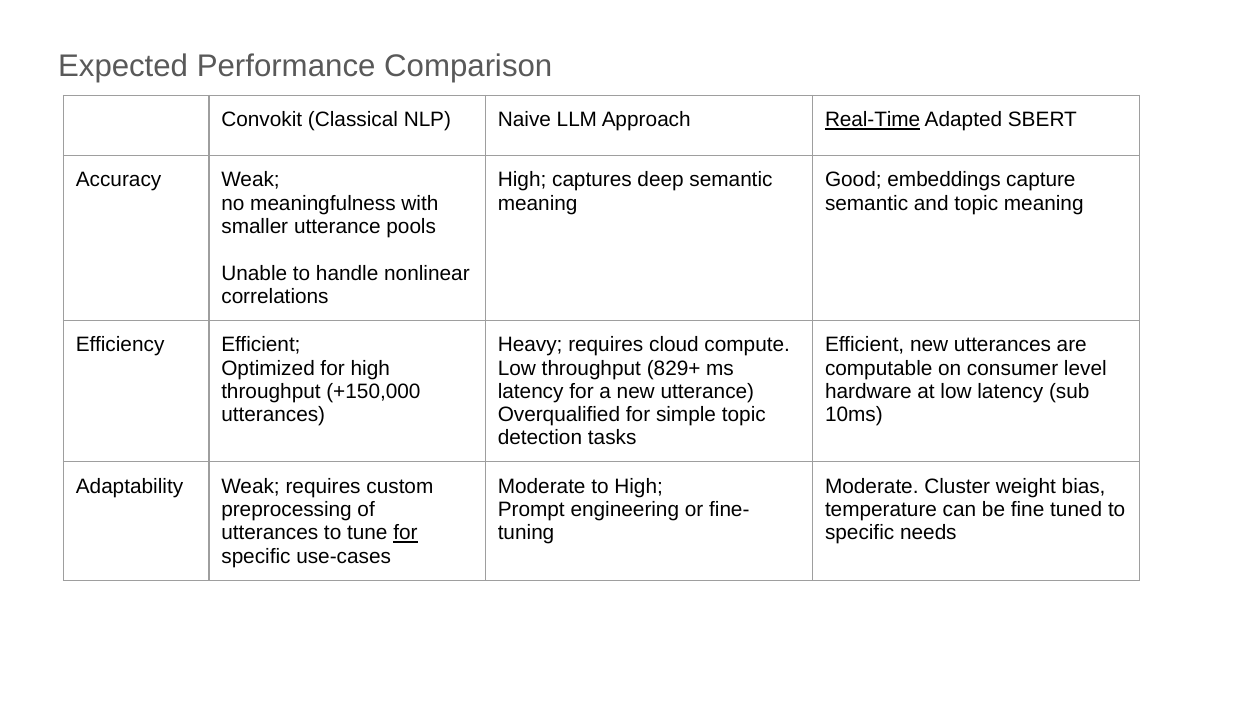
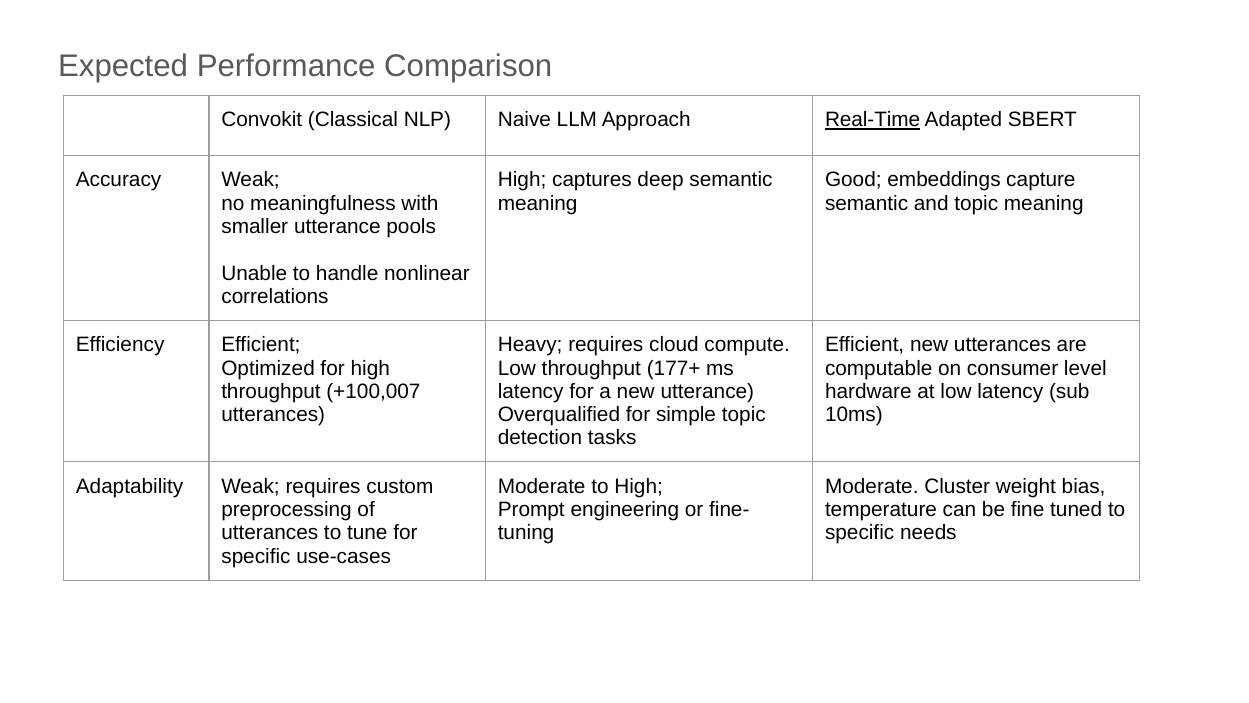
829+: 829+ -> 177+
+150,000: +150,000 -> +100,007
for at (405, 533) underline: present -> none
